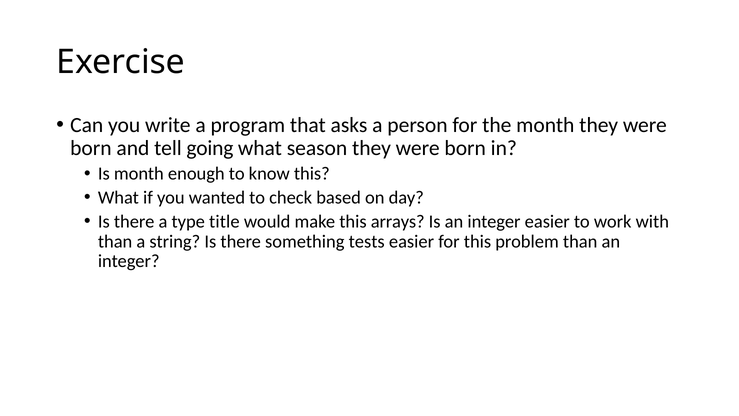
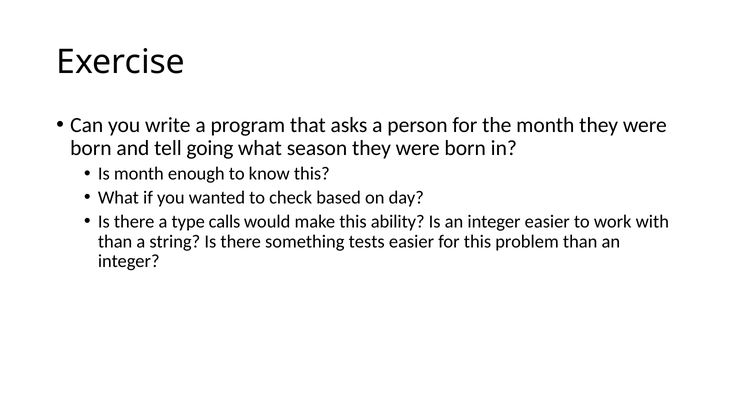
title: title -> calls
arrays: arrays -> ability
